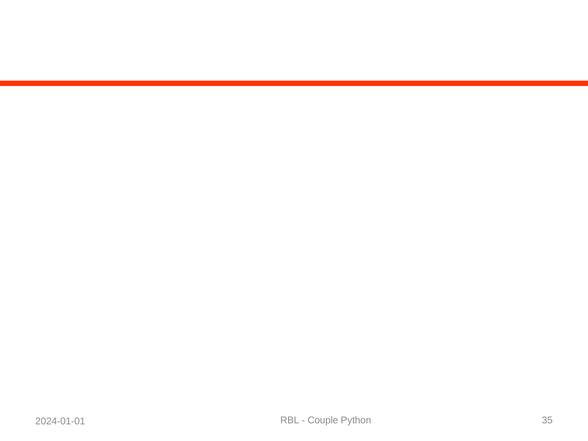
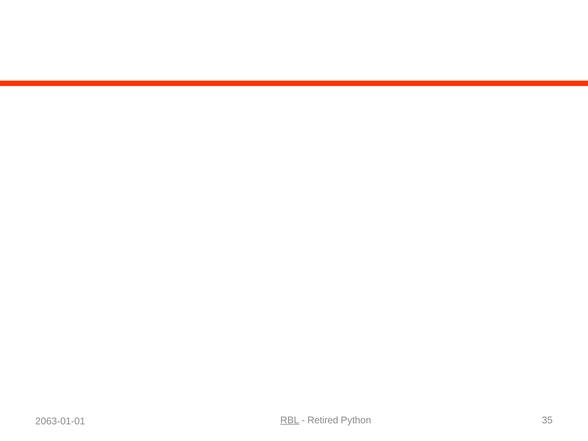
RBL underline: none -> present
Couple: Couple -> Retired
2024-01-01: 2024-01-01 -> 2063-01-01
